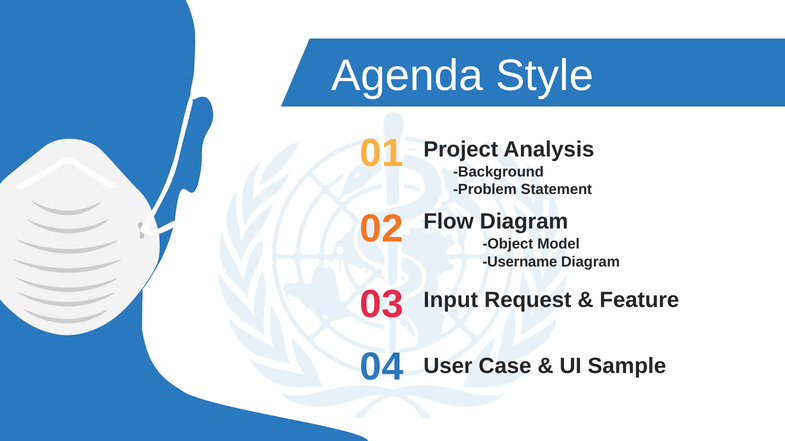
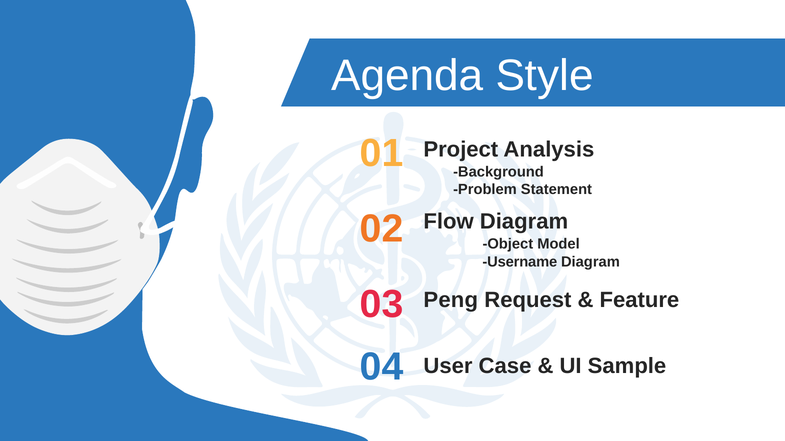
Input: Input -> Peng
